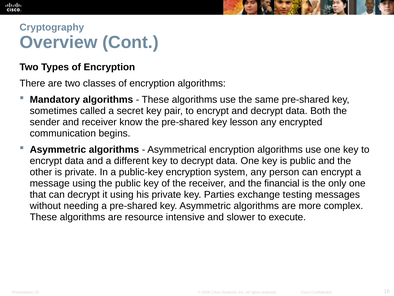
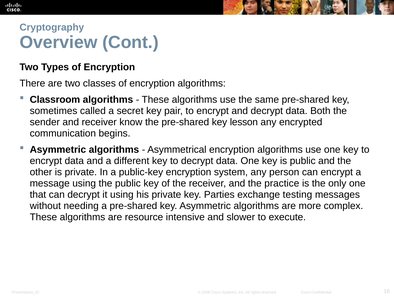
Mandatory: Mandatory -> Classroom
financial: financial -> practice
